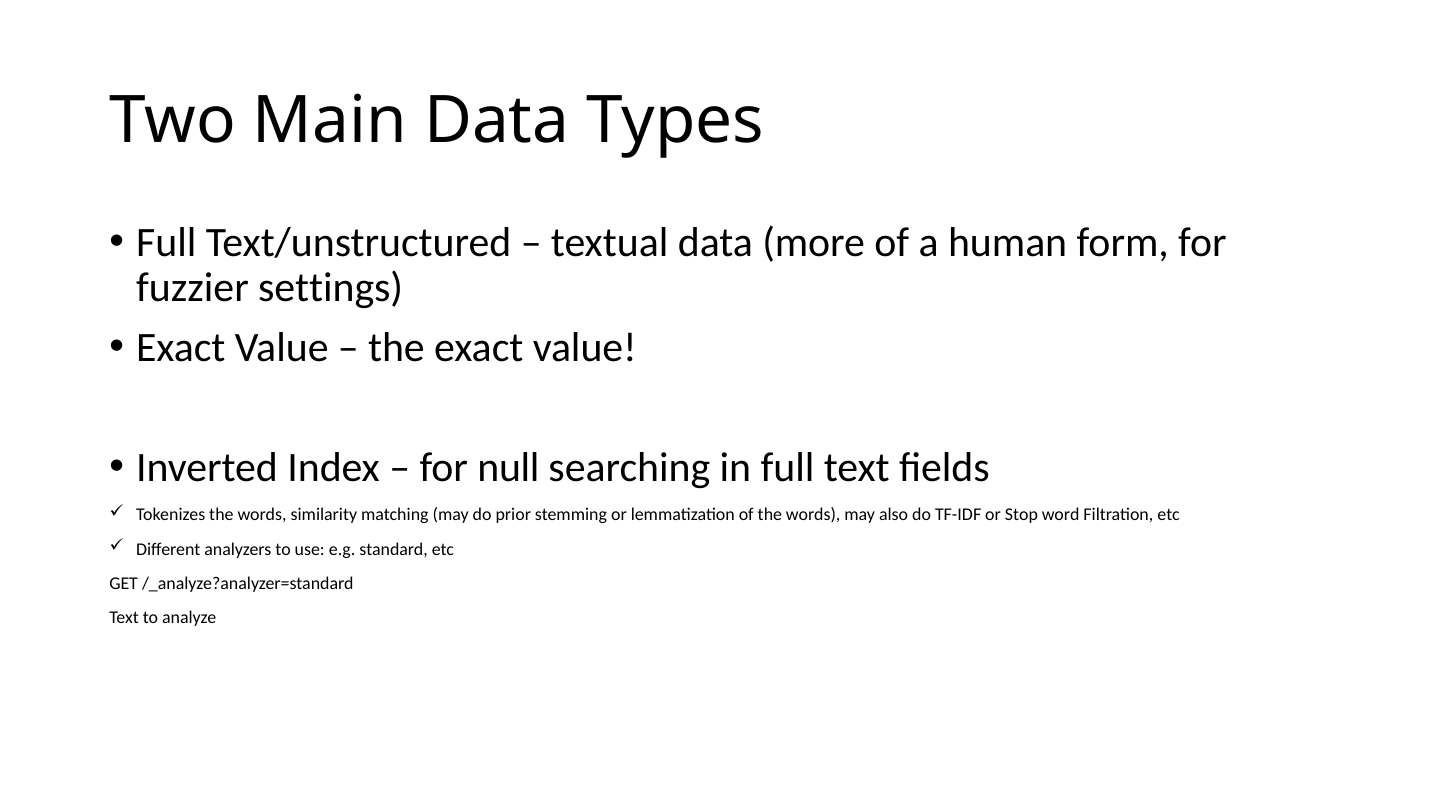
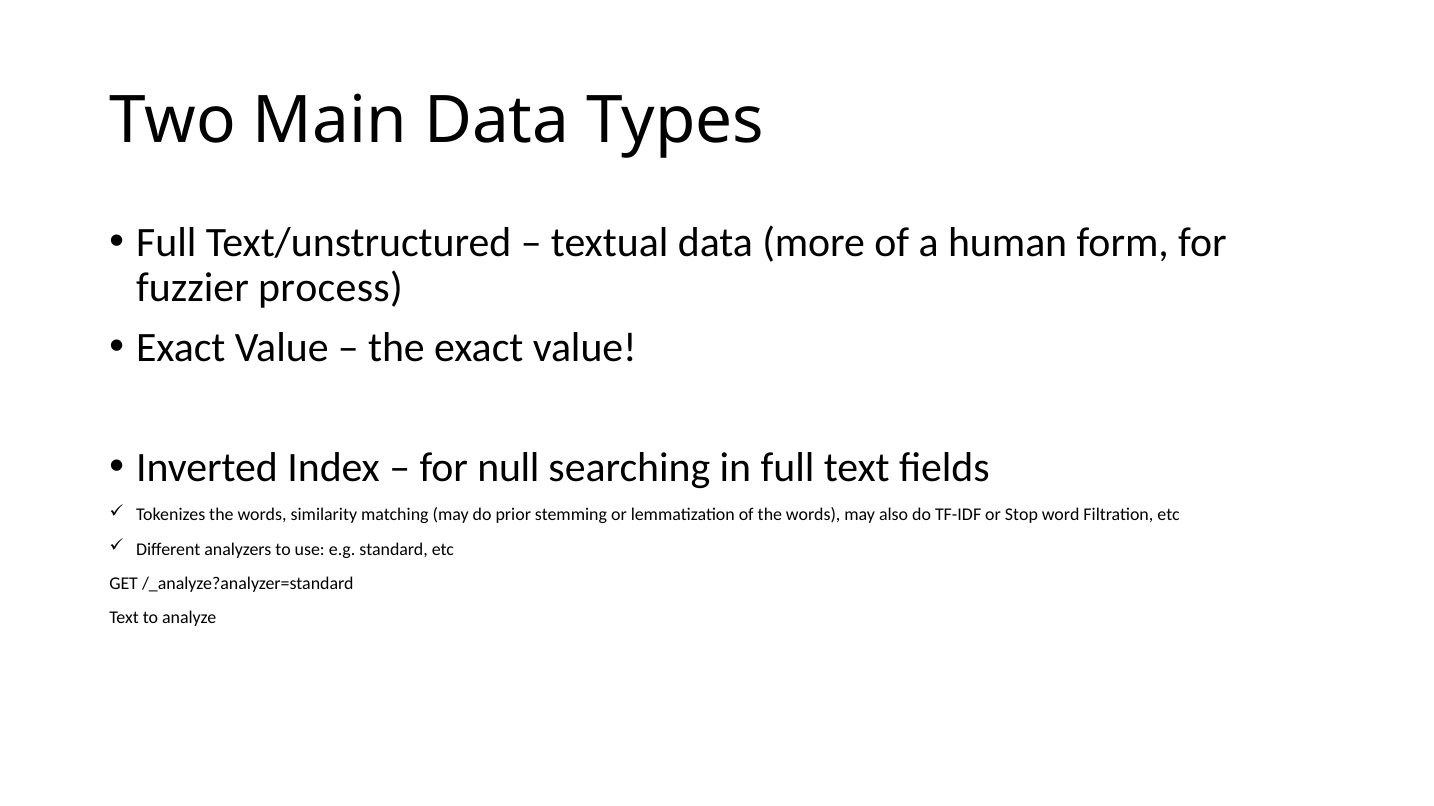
settings: settings -> process
